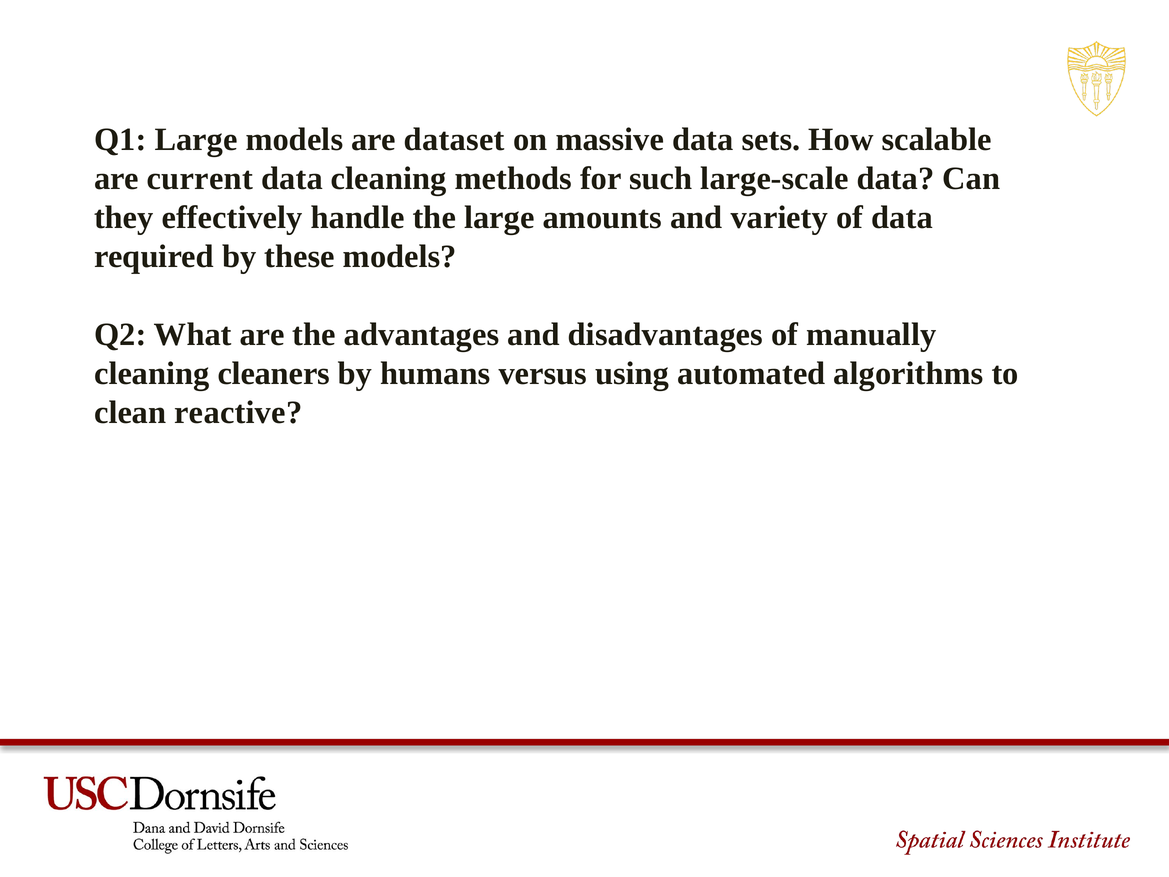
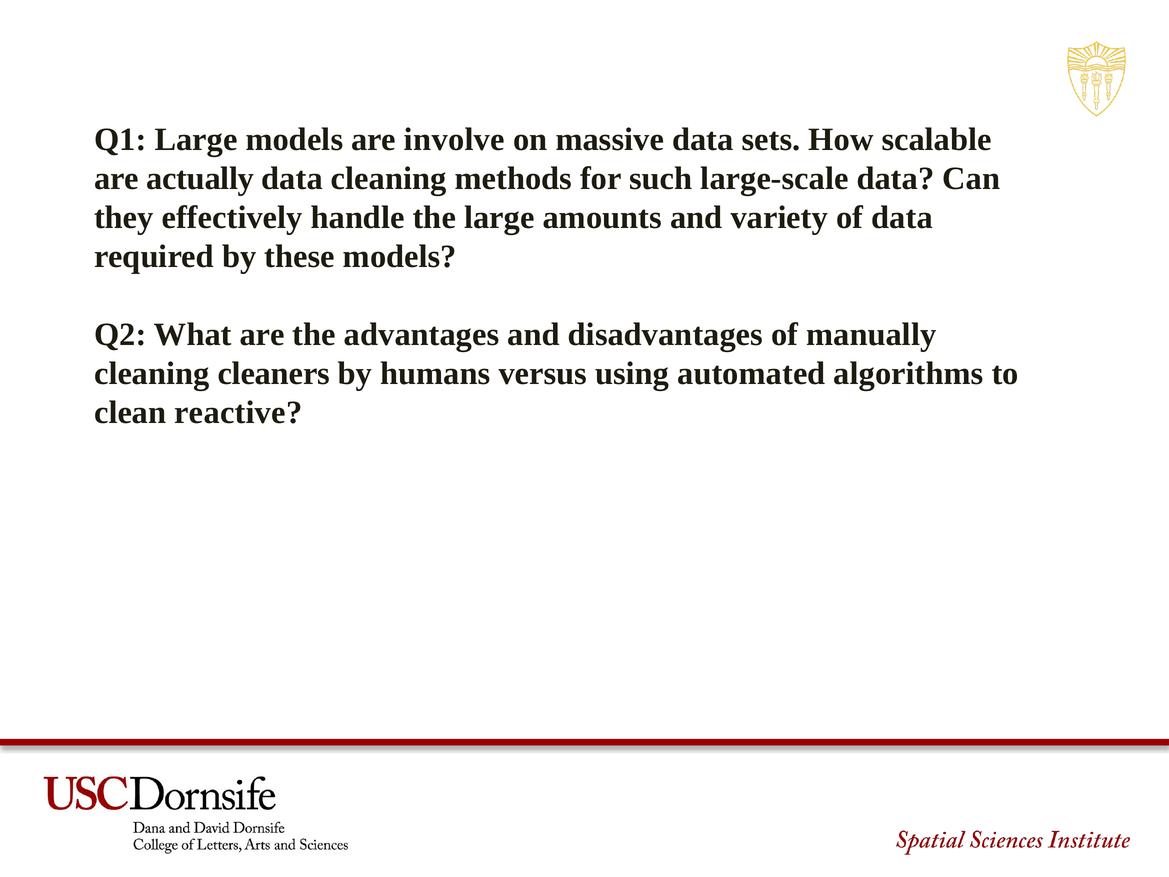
dataset: dataset -> involve
current: current -> actually
